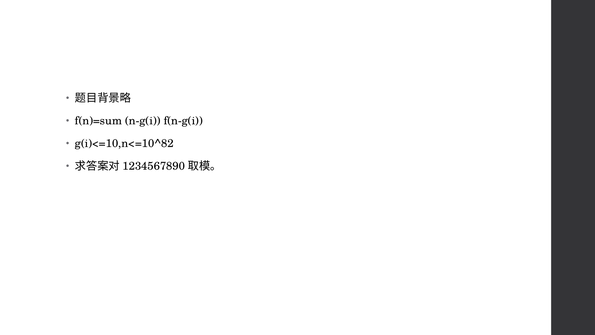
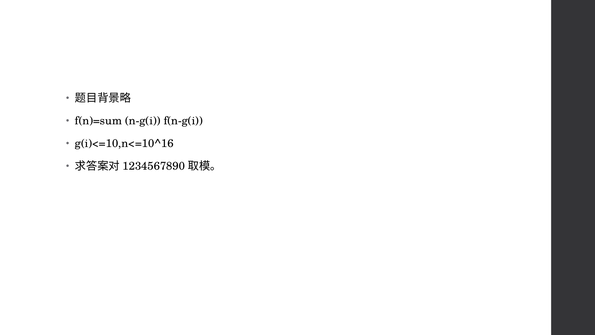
g(i)<=10,n<=10^82: g(i)<=10,n<=10^82 -> g(i)<=10,n<=10^16
